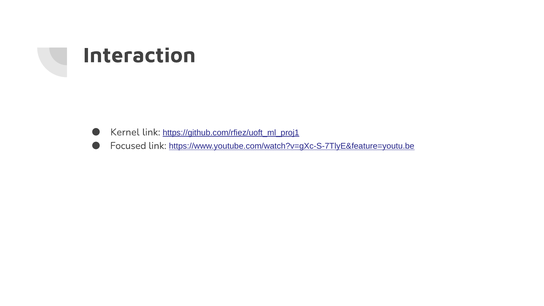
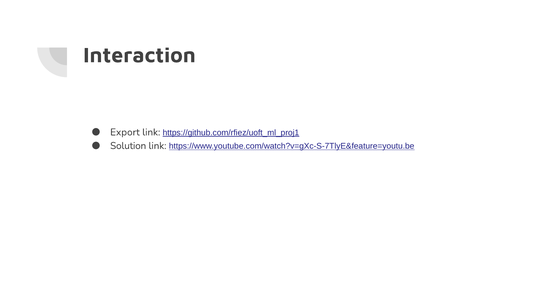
Kernel: Kernel -> Export
Focused: Focused -> Solution
